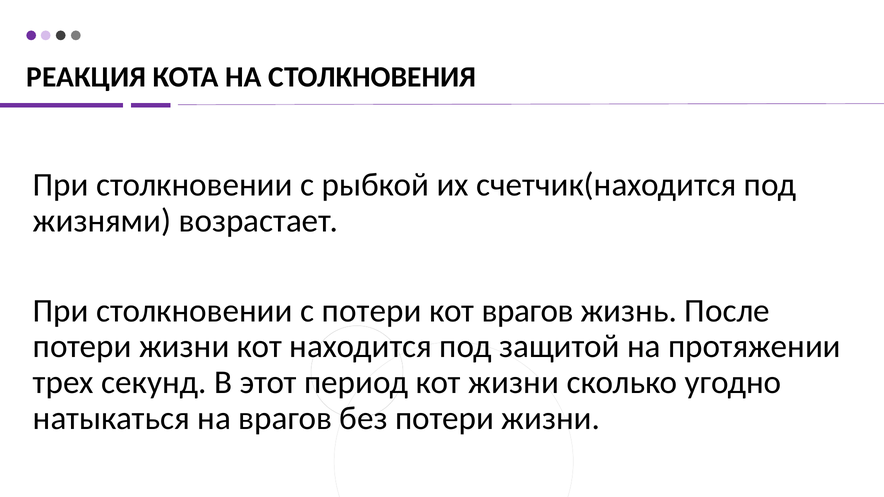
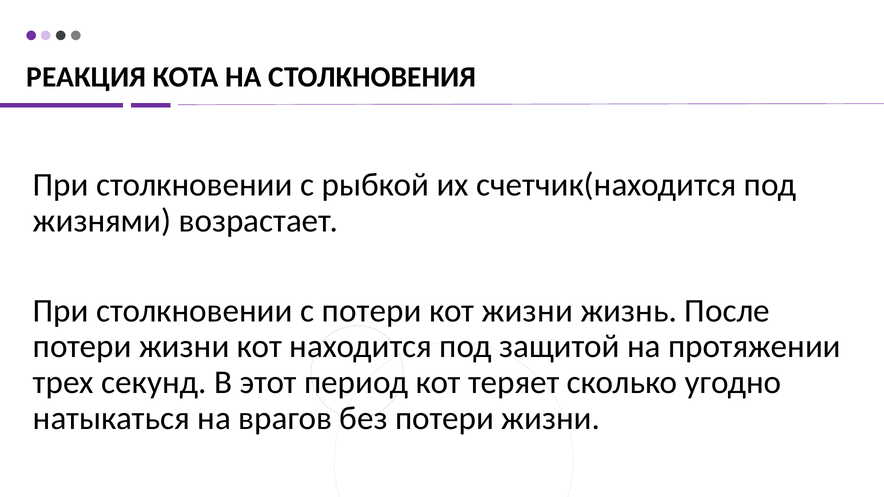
кот врагов: врагов -> жизни
кот жизни: жизни -> теряет
